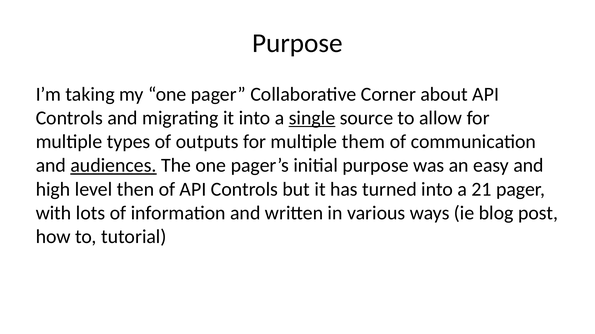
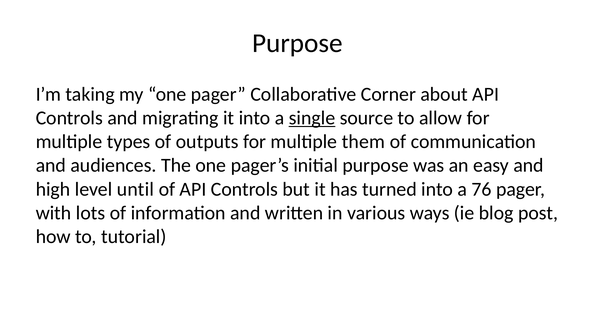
audiences underline: present -> none
then: then -> until
21: 21 -> 76
